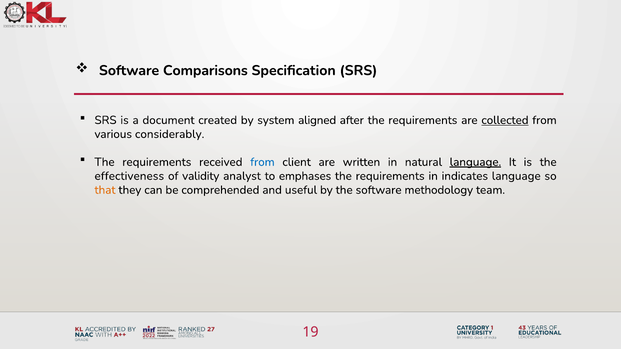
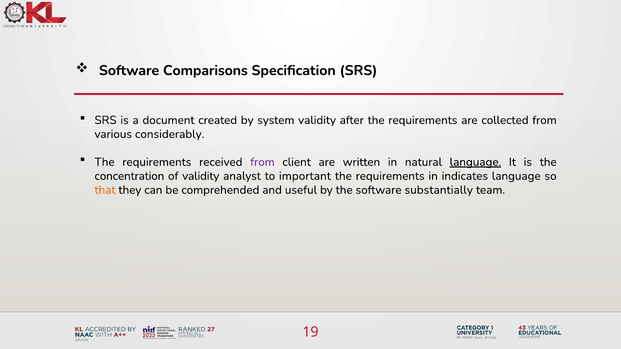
system aligned: aligned -> validity
collected underline: present -> none
from at (262, 162) colour: blue -> purple
effectiveness: effectiveness -> concentration
emphases: emphases -> important
methodology: methodology -> substantially
